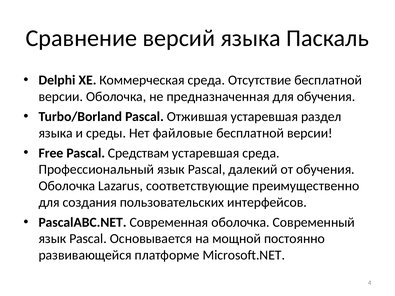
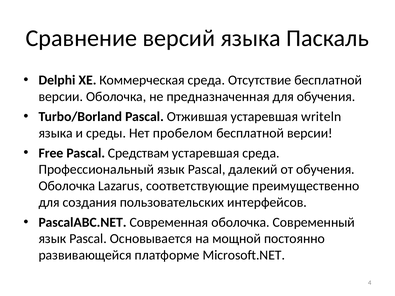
раздел: раздел -> writeln
файловые: файловые -> пробелом
